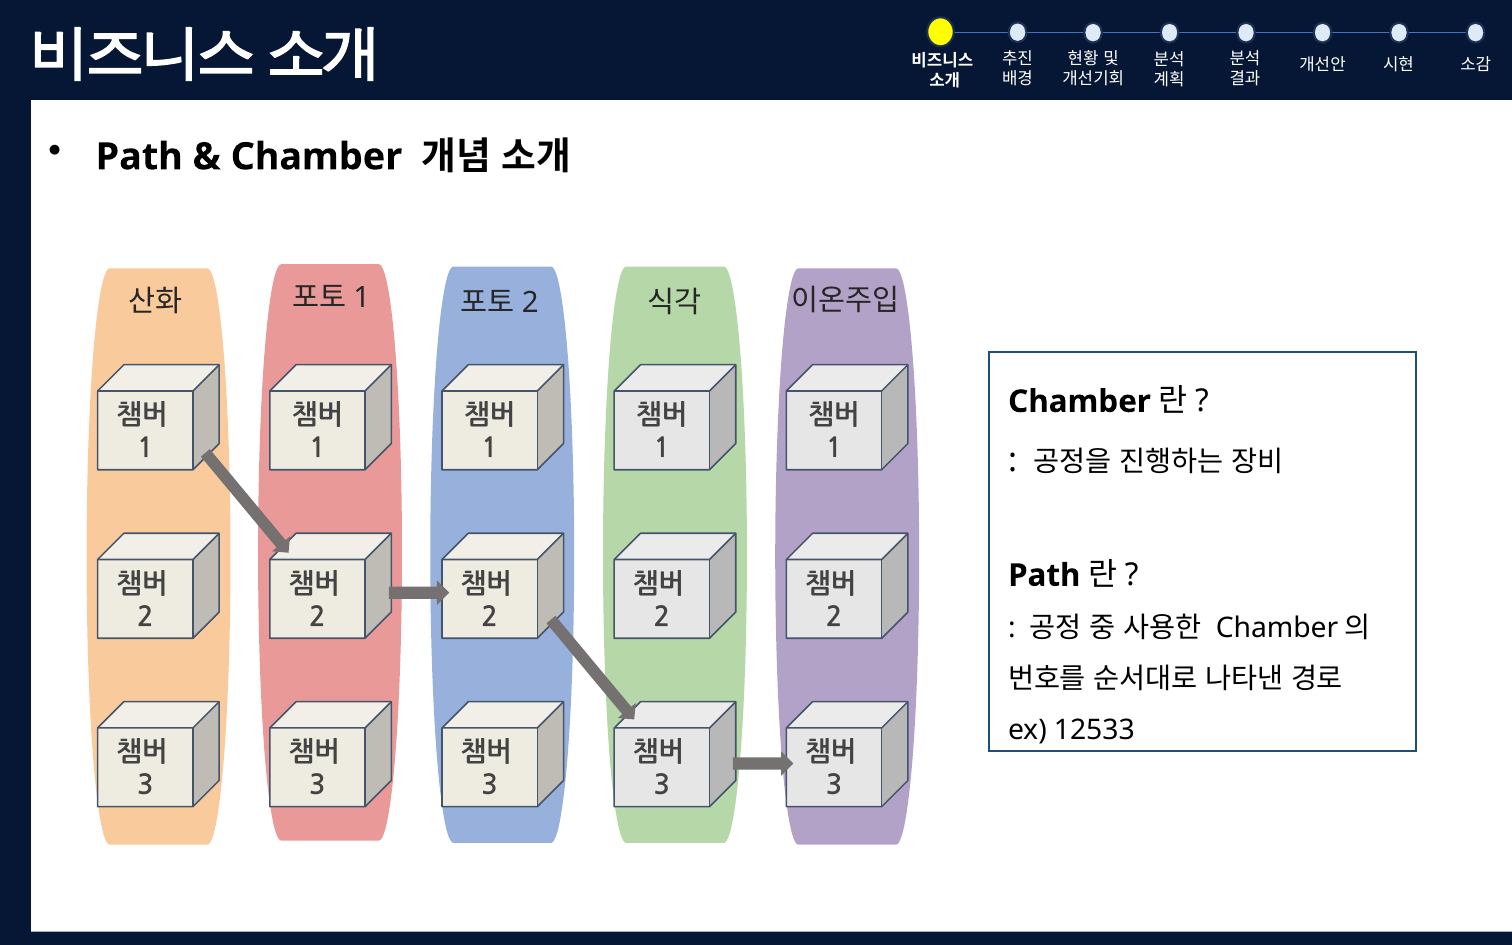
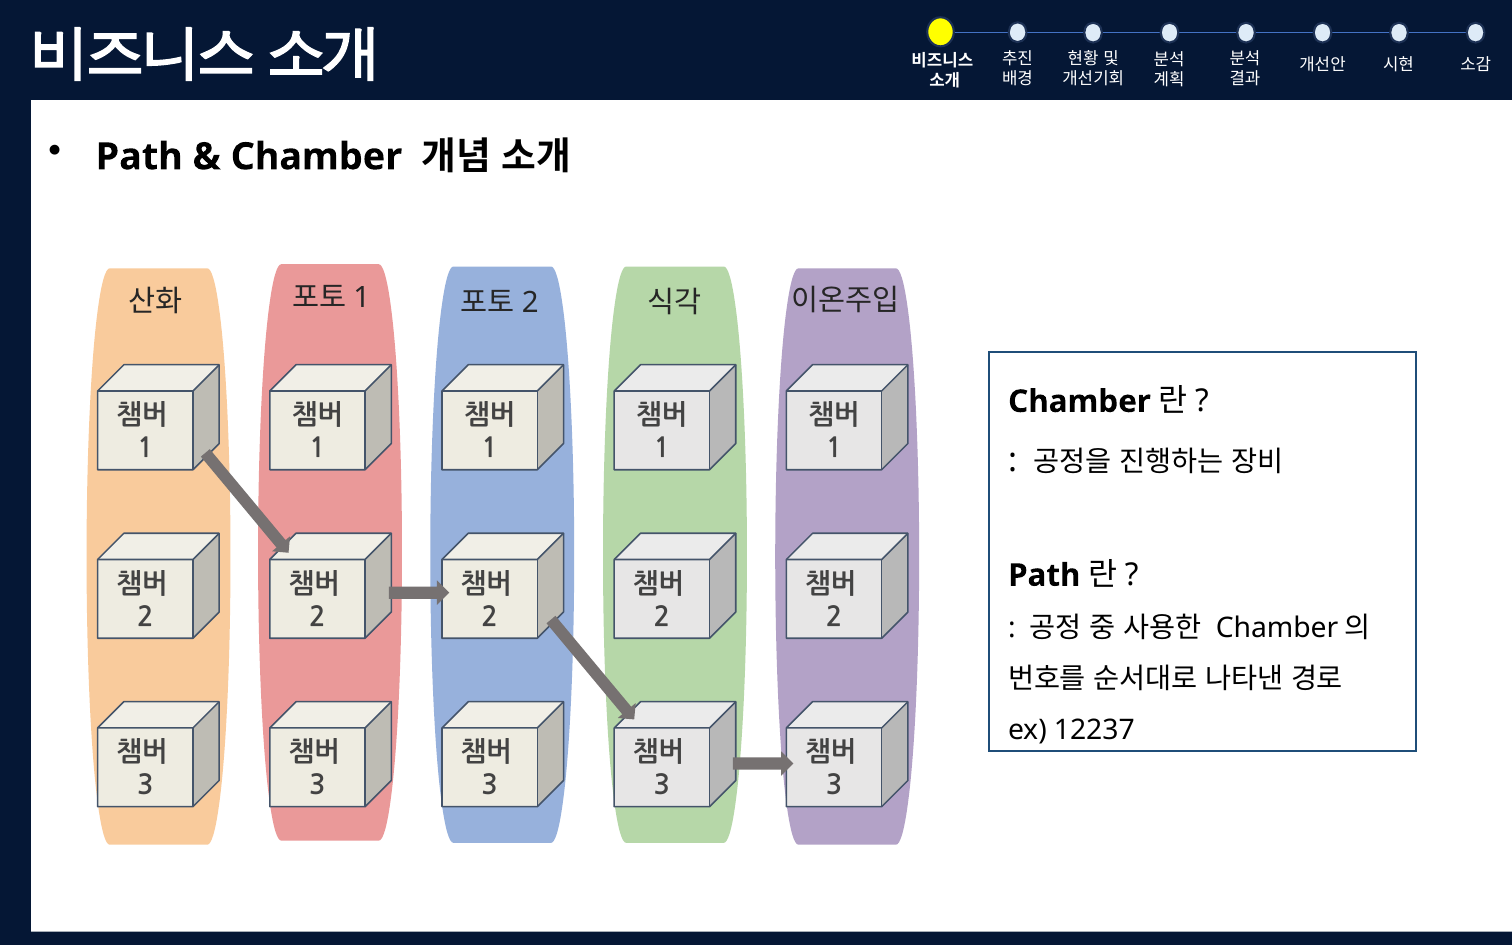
12533: 12533 -> 12237
